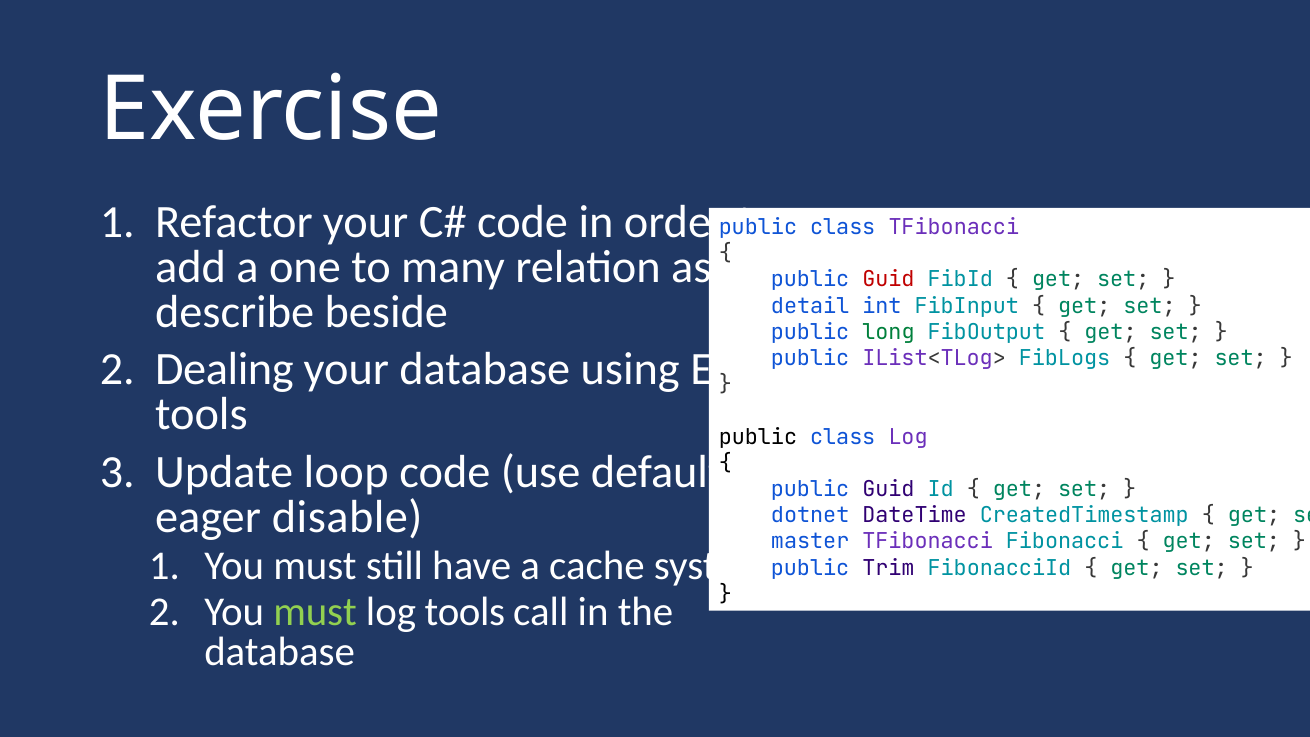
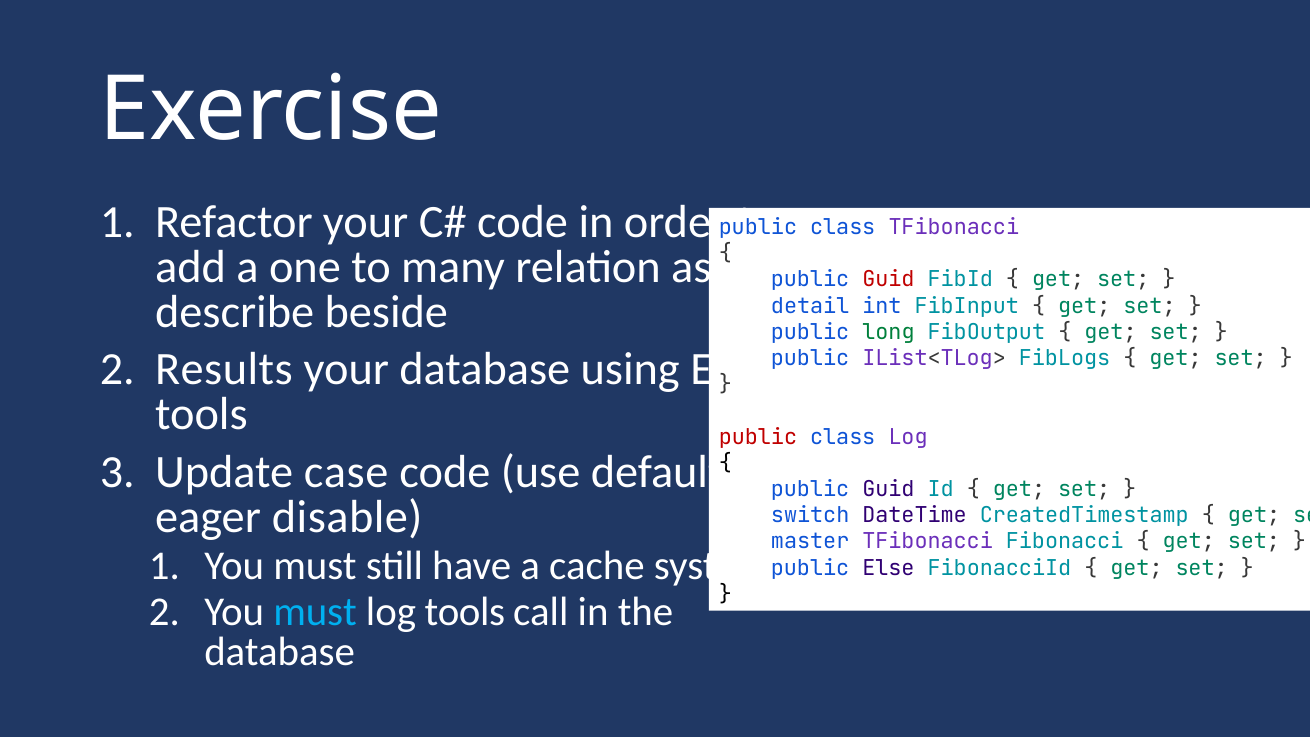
Dealing: Dealing -> Results
public at (758, 437) colour: black -> red
loop: loop -> case
dotnet: dotnet -> switch
Trim: Trim -> Else
must at (315, 612) colour: light green -> light blue
